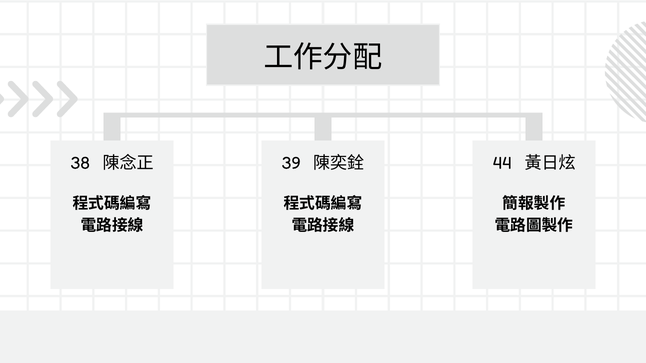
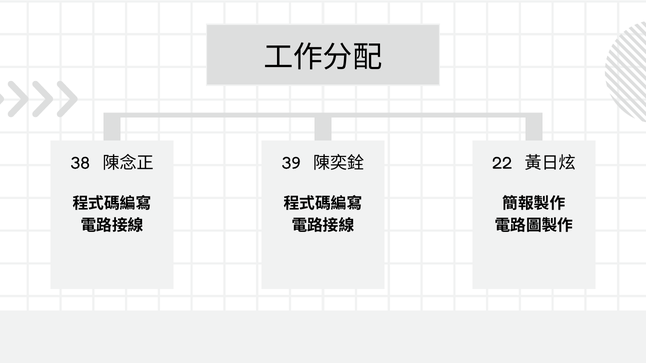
44: 44 -> 22
